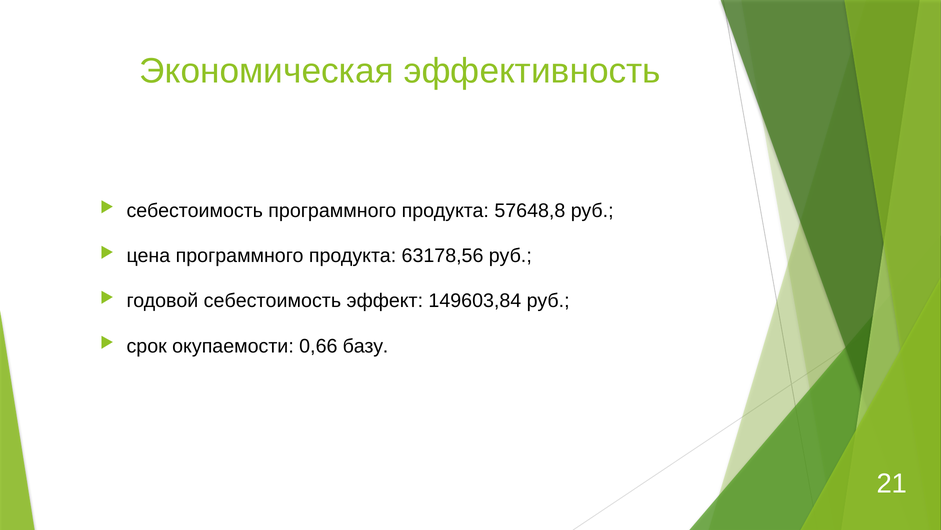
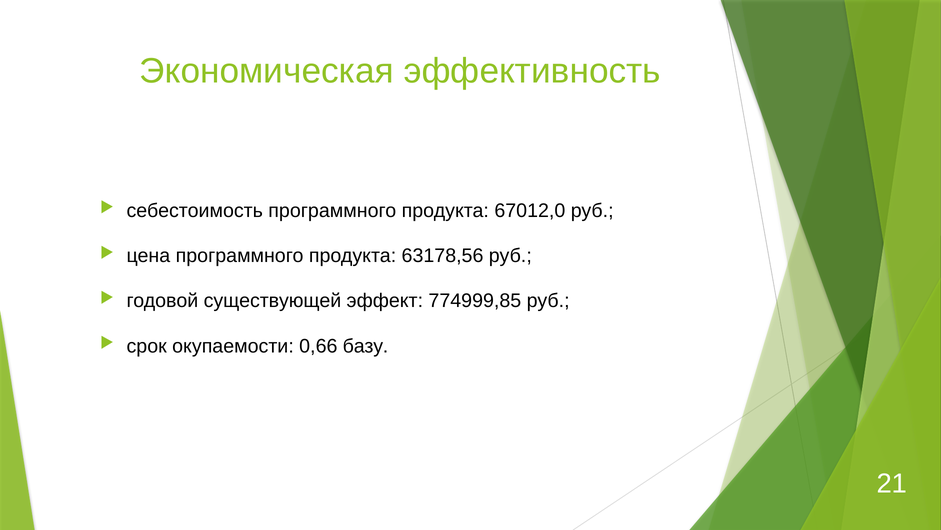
57648,8: 57648,8 -> 67012,0
годовой себестоимость: себестоимость -> существующей
149603,84: 149603,84 -> 774999,85
